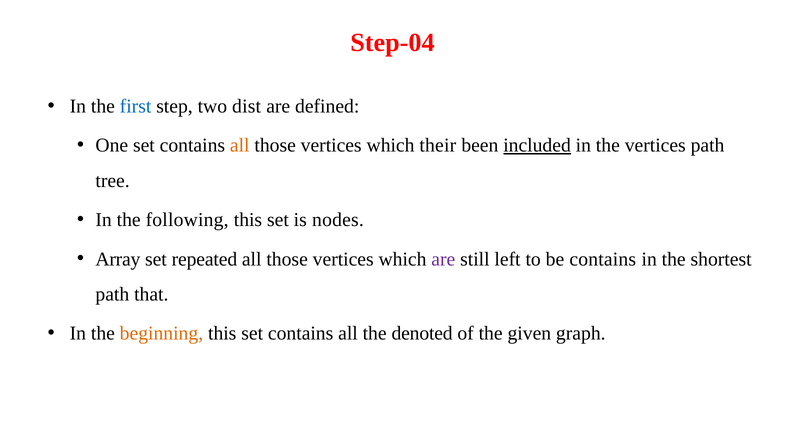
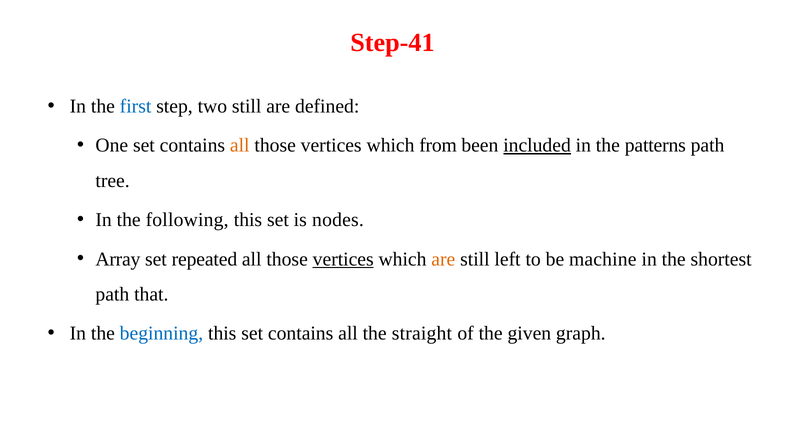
Step-04: Step-04 -> Step-41
two dist: dist -> still
their: their -> from
the vertices: vertices -> patterns
vertices at (343, 259) underline: none -> present
are at (443, 259) colour: purple -> orange
be contains: contains -> machine
beginning colour: orange -> blue
denoted: denoted -> straight
